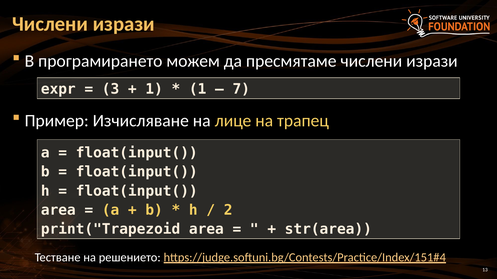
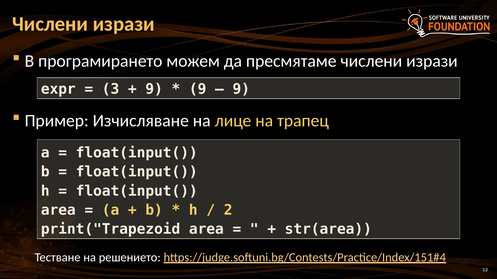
1 at (154, 89): 1 -> 9
1 at (198, 89): 1 -> 9
7 at (241, 89): 7 -> 9
